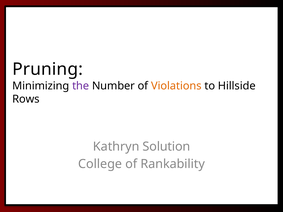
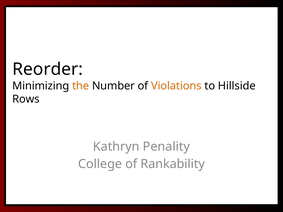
Pruning: Pruning -> Reorder
the colour: purple -> orange
Solution: Solution -> Penality
